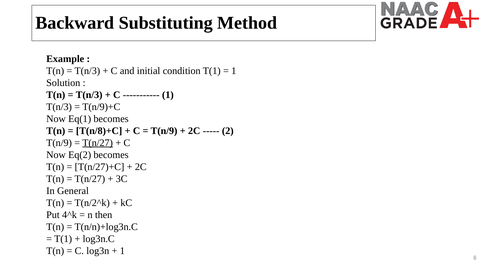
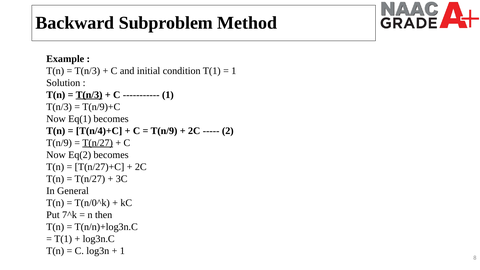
Substituting: Substituting -> Subproblem
T(n/3 at (89, 95) underline: none -> present
T(n/8)+C: T(n/8)+C -> T(n/4)+C
T(n/2^k: T(n/2^k -> T(n/0^k
4^k: 4^k -> 7^k
